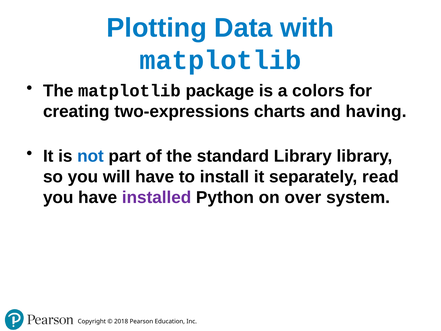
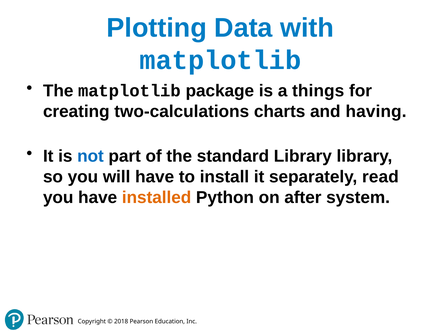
colors: colors -> things
two-expressions: two-expressions -> two-calculations
installed colour: purple -> orange
over: over -> after
